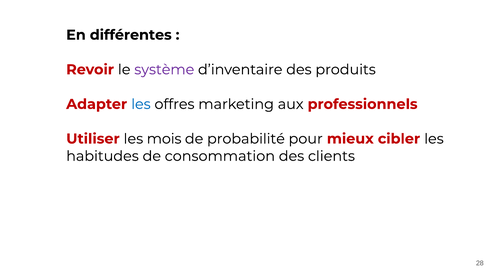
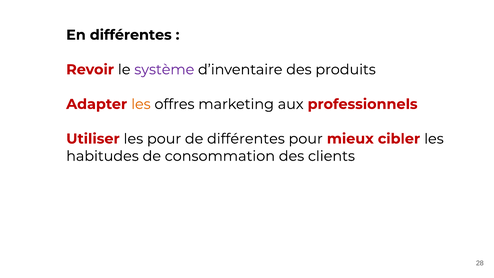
les at (141, 104) colour: blue -> orange
les mois: mois -> pour
de probabilité: probabilité -> différentes
